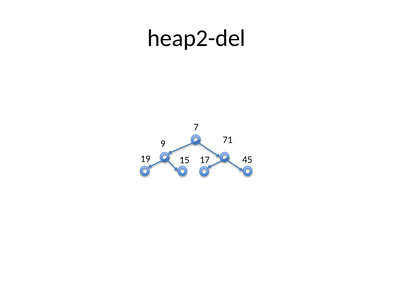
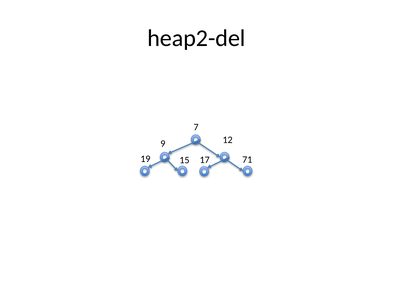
71: 71 -> 12
45: 45 -> 71
